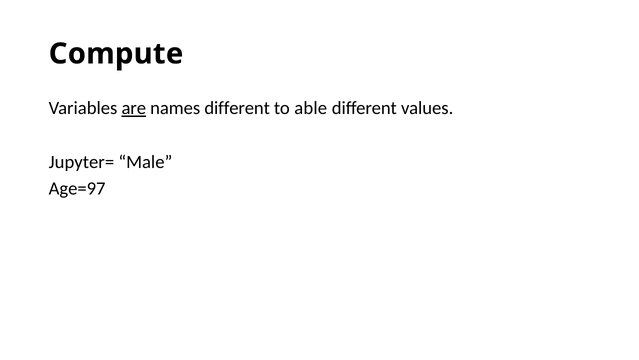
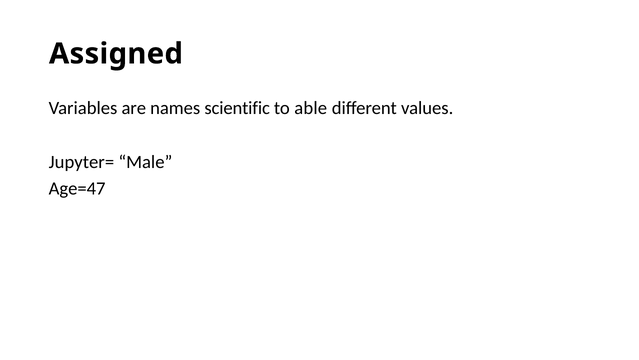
Compute: Compute -> Assigned
are underline: present -> none
names different: different -> scientific
Age=97: Age=97 -> Age=47
